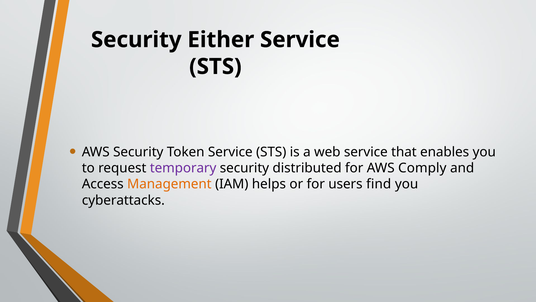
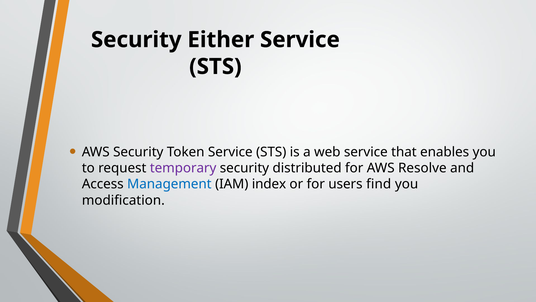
Comply: Comply -> Resolve
Management colour: orange -> blue
helps: helps -> index
cyberattacks: cyberattacks -> modification
